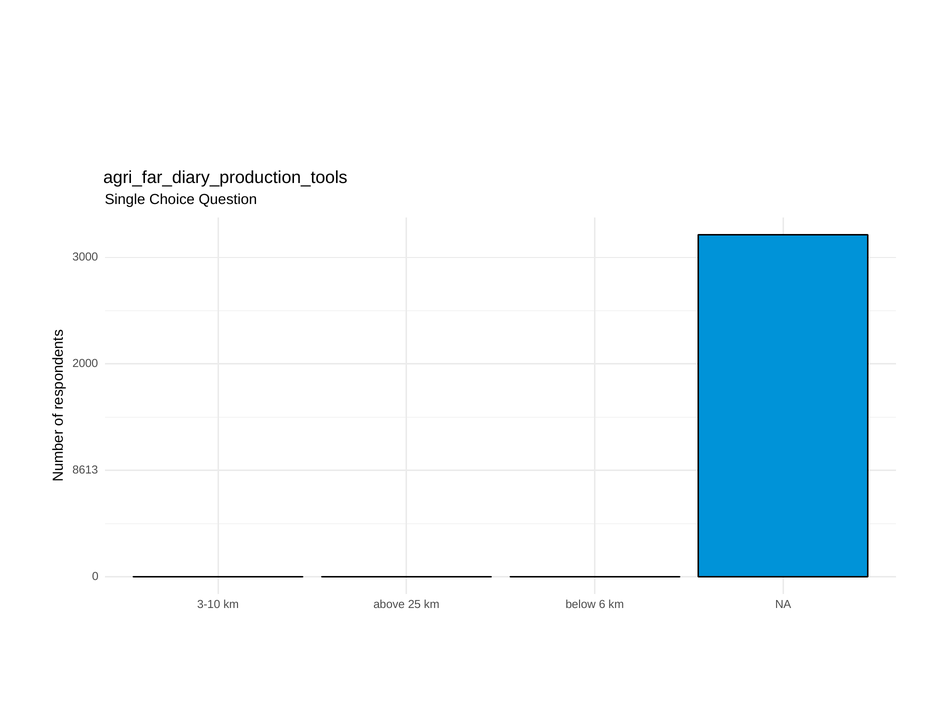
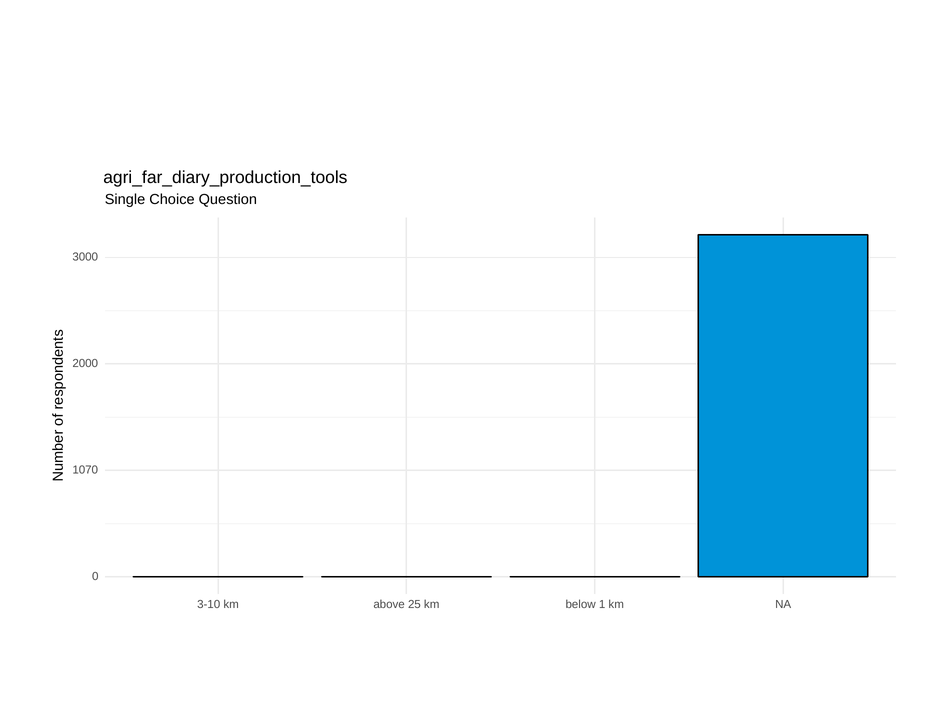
8613: 8613 -> 1070
6: 6 -> 1
